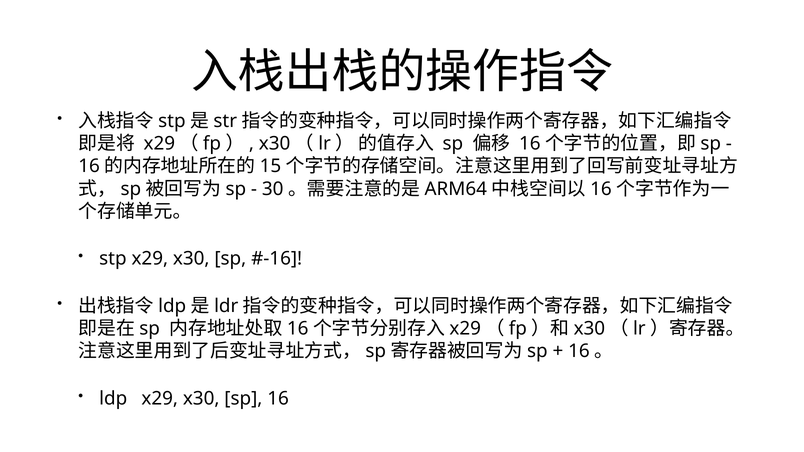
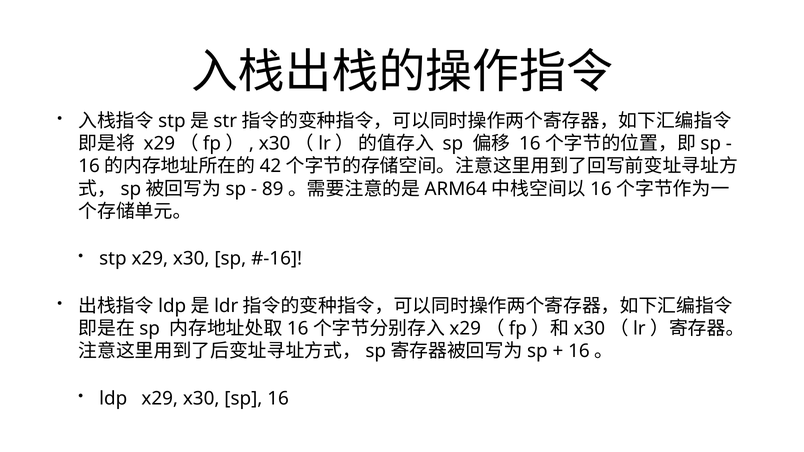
15: 15 -> 42
30: 30 -> 89
